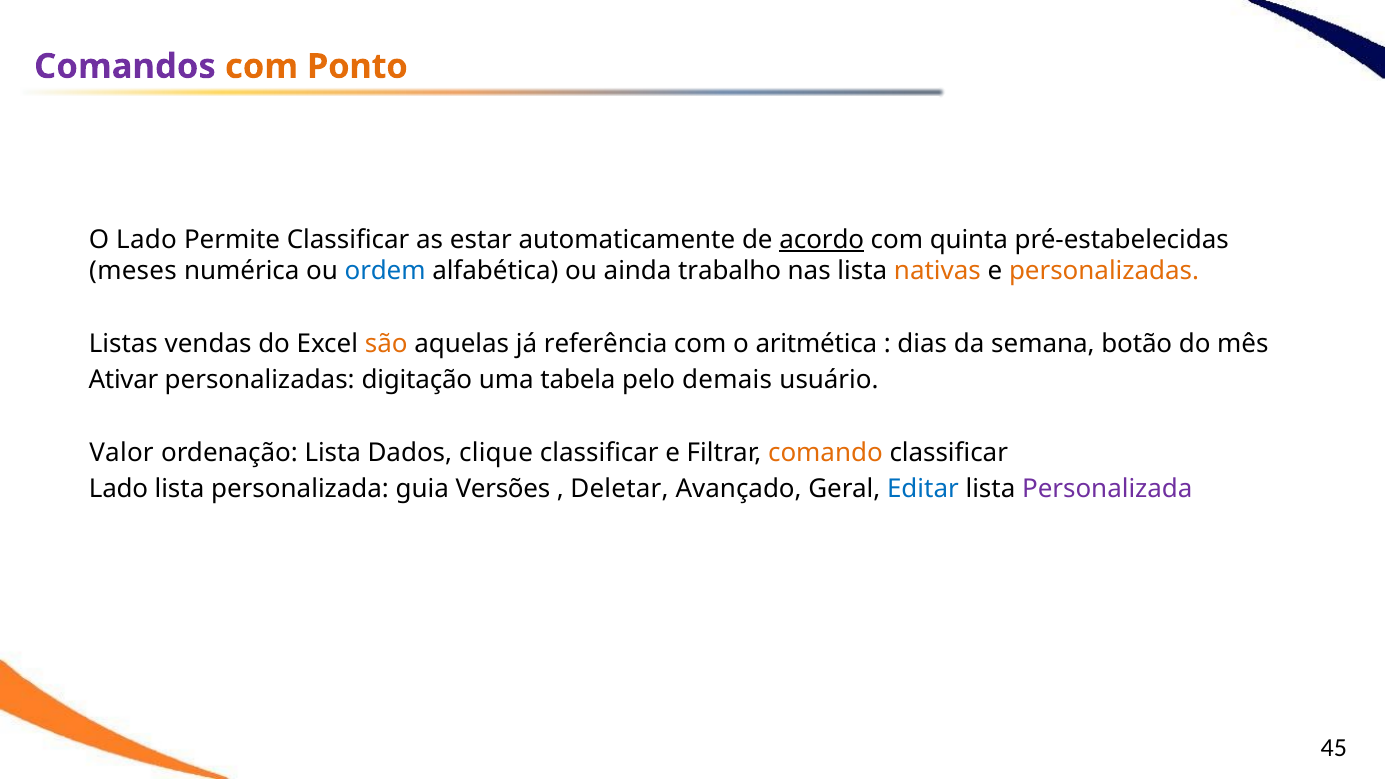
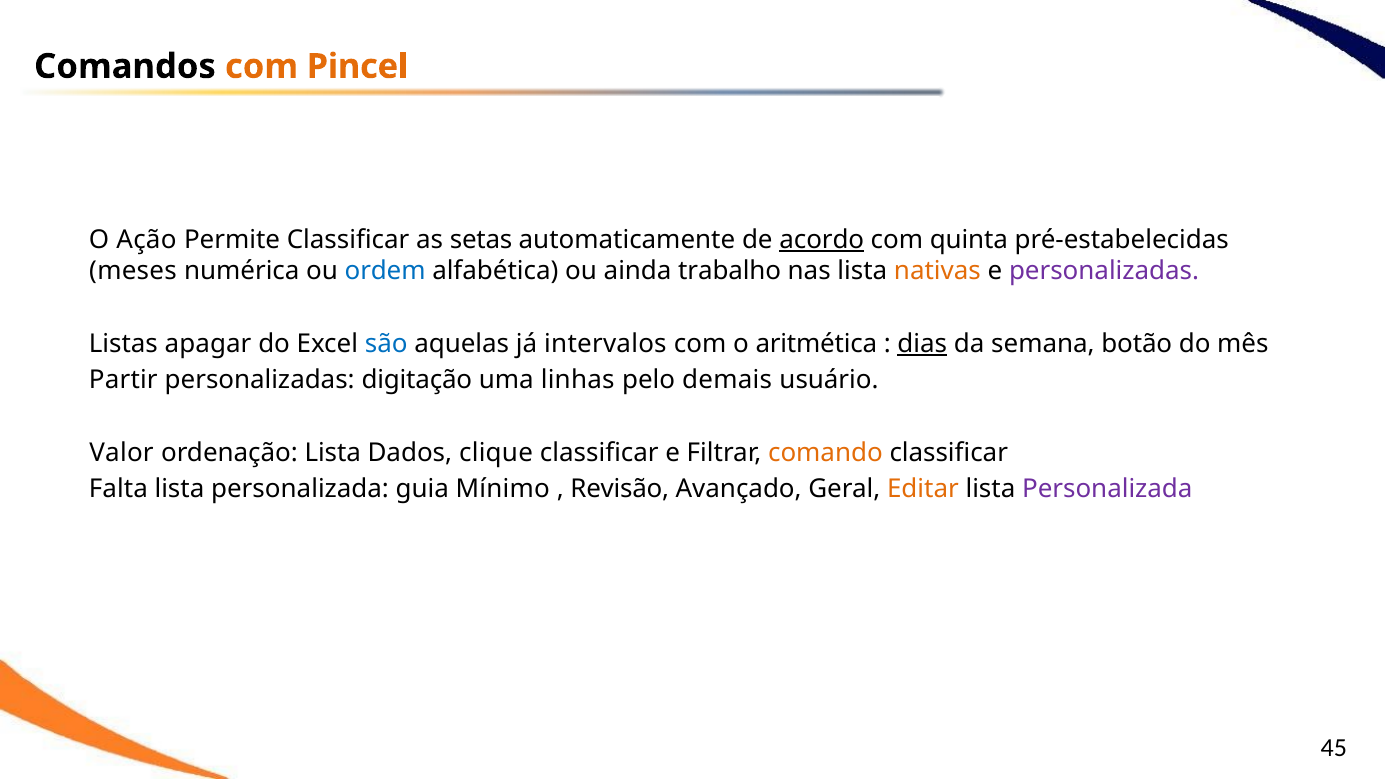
Comandos colour: purple -> black
Ponto: Ponto -> Pincel
O Lado: Lado -> Ação
estar: estar -> setas
personalizadas at (1104, 271) colour: orange -> purple
vendas: vendas -> apagar
são colour: orange -> blue
referência: referência -> intervalos
dias underline: none -> present
Ativar: Ativar -> Partir
tabela: tabela -> linhas
Lado at (119, 489): Lado -> Falta
Versões: Versões -> Mínimo
Deletar: Deletar -> Revisão
Editar colour: blue -> orange
